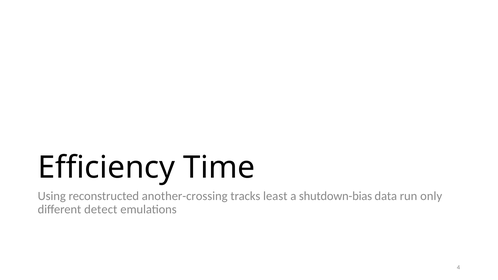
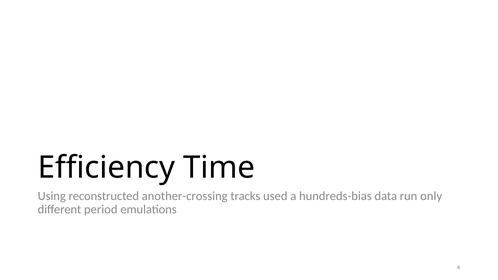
least: least -> used
shutdown-bias: shutdown-bias -> hundreds-bias
detect: detect -> period
